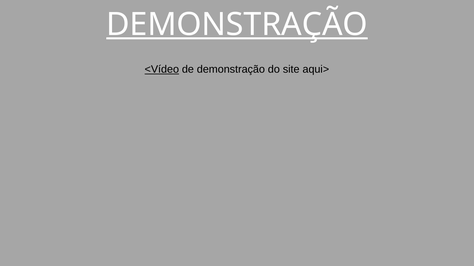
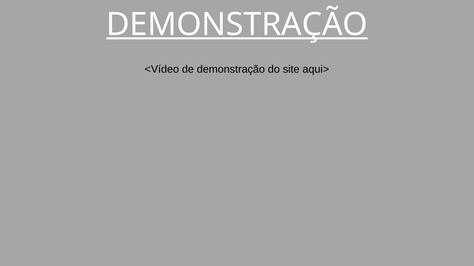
<Vídeo underline: present -> none
